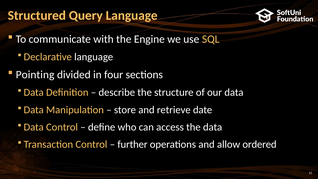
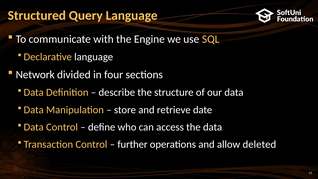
Pointing: Pointing -> Network
ordered: ordered -> deleted
